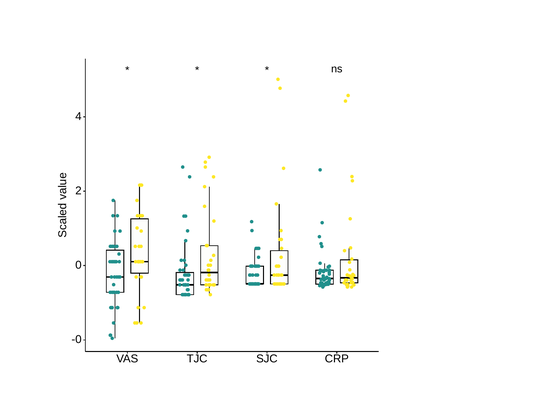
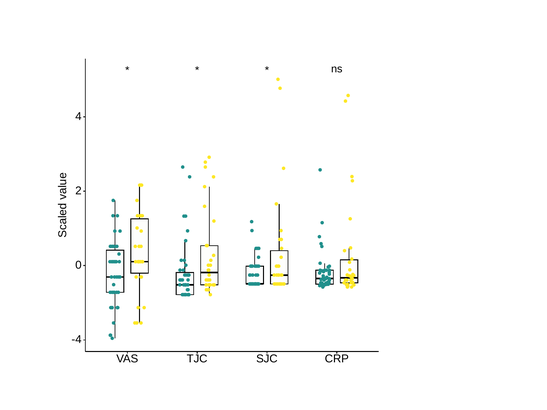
-0: -0 -> -4
